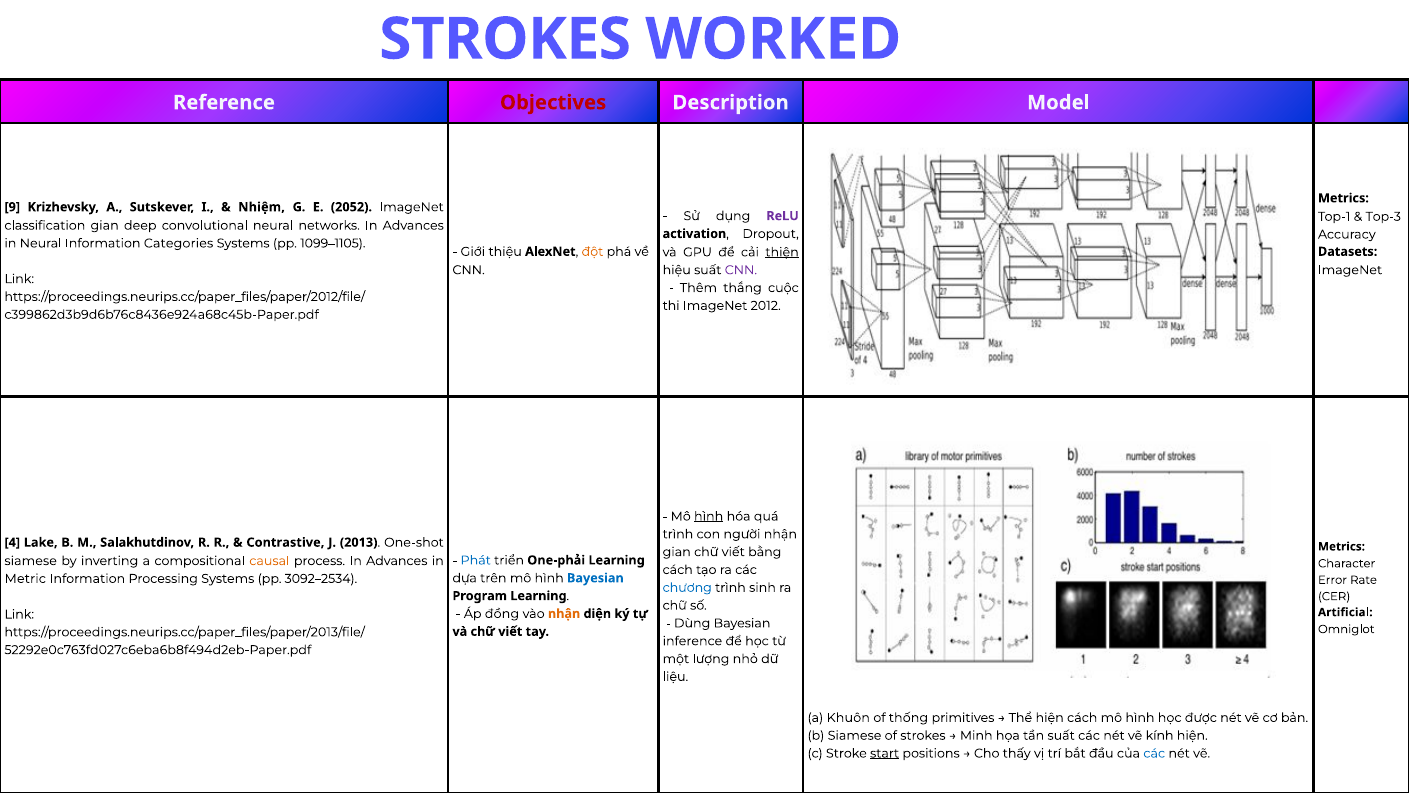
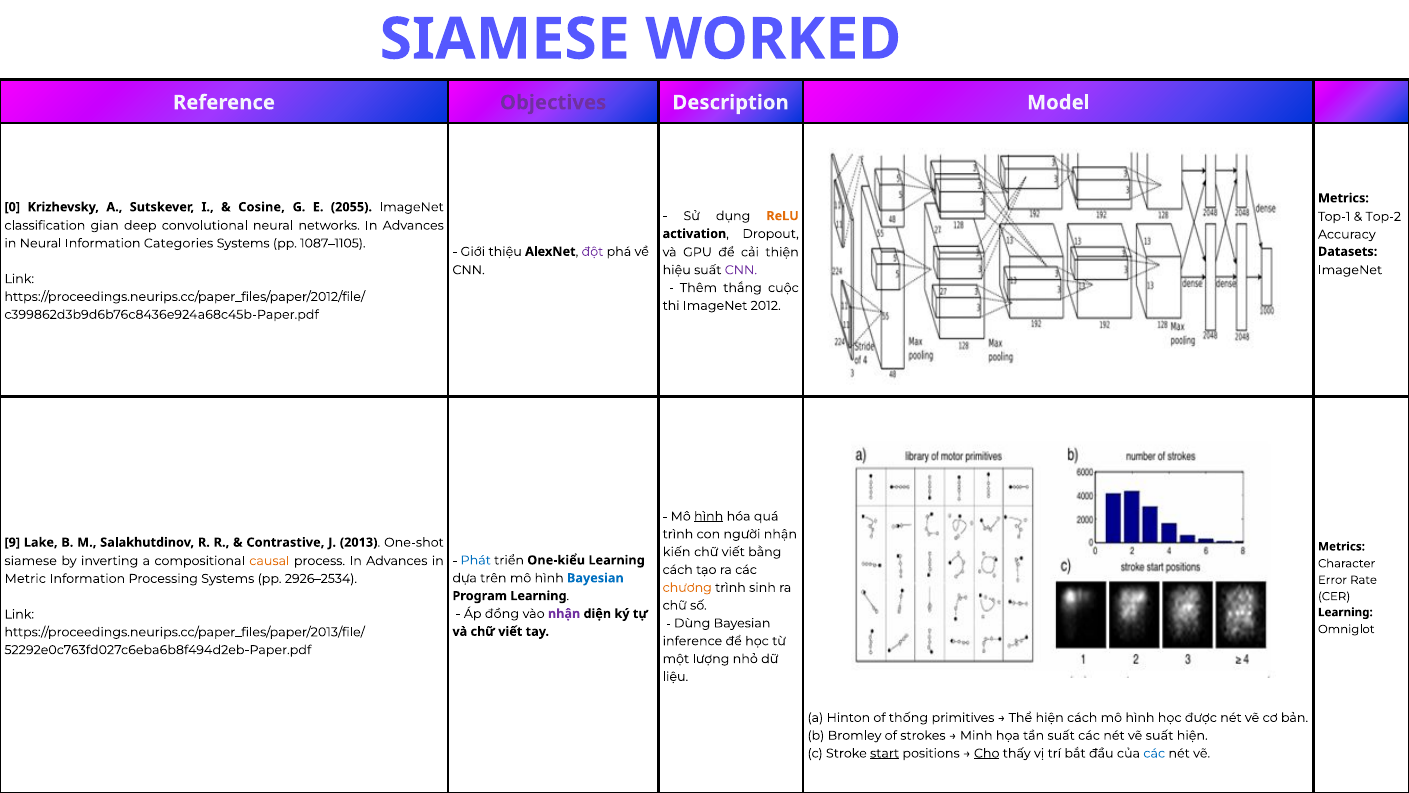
STROKES at (505, 39): STROKES -> SIAMESE
Objectives colour: red -> purple
9: 9 -> 0
Nhiệm: Nhiệm -> Cosine
2052: 2052 -> 2055
ReLU colour: purple -> orange
Top-3: Top-3 -> Top-2
1099–1105: 1099–1105 -> 1087–1105
đột colour: orange -> purple
thiện underline: present -> none
4: 4 -> 9
gian at (677, 552): gian -> kiến
One-phải: One-phải -> One-kiểu
3092–2534: 3092–2534 -> 2926–2534
chương colour: blue -> orange
Artificial at (1345, 612): Artificial -> Learning
nhận at (564, 613) colour: orange -> purple
Khuôn: Khuôn -> Hinton
b Siamese: Siamese -> Bromley
vẽ kính: kính -> suất
Cho underline: none -> present
